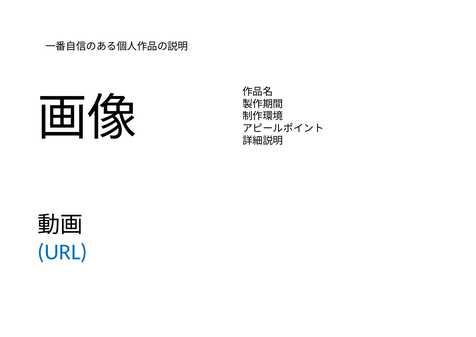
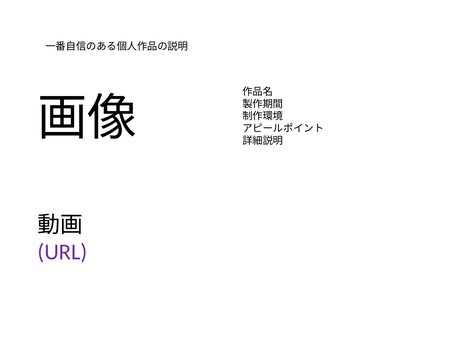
URL colour: blue -> purple
